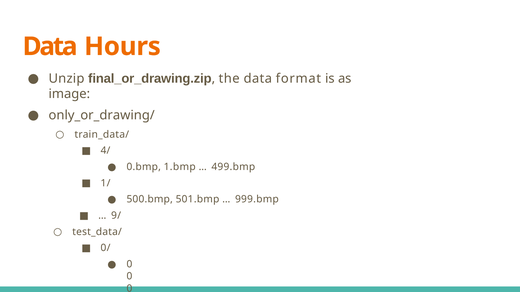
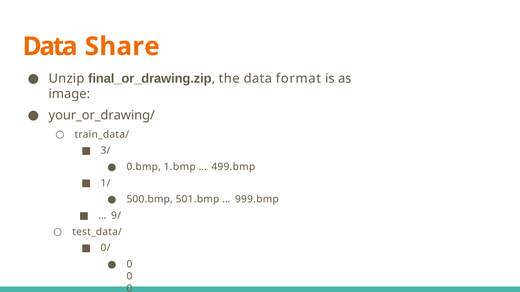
Hours: Hours -> Share
only_or_drawing/: only_or_drawing/ -> your_or_drawing/
4/: 4/ -> 3/
